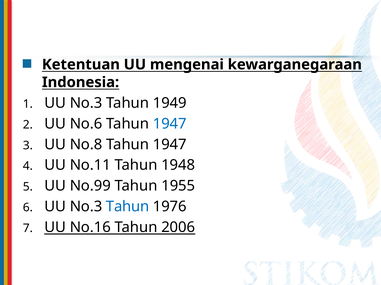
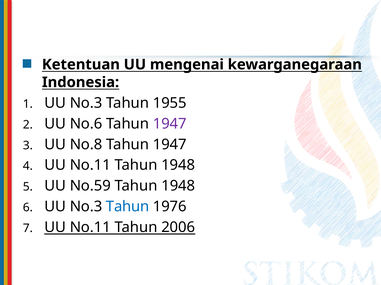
1949: 1949 -> 1955
1947 at (170, 124) colour: blue -> purple
No.99: No.99 -> No.59
1955 at (178, 186): 1955 -> 1948
No.16 at (90, 228): No.16 -> No.11
